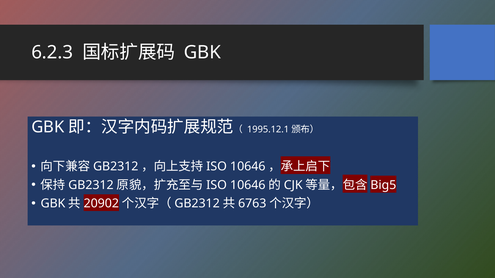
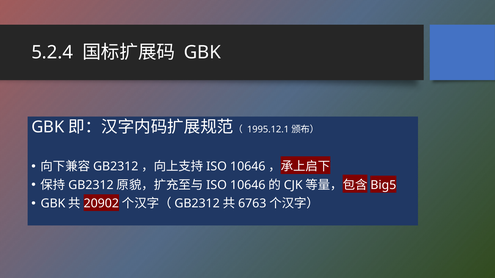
6.2.3: 6.2.3 -> 5.2.4
